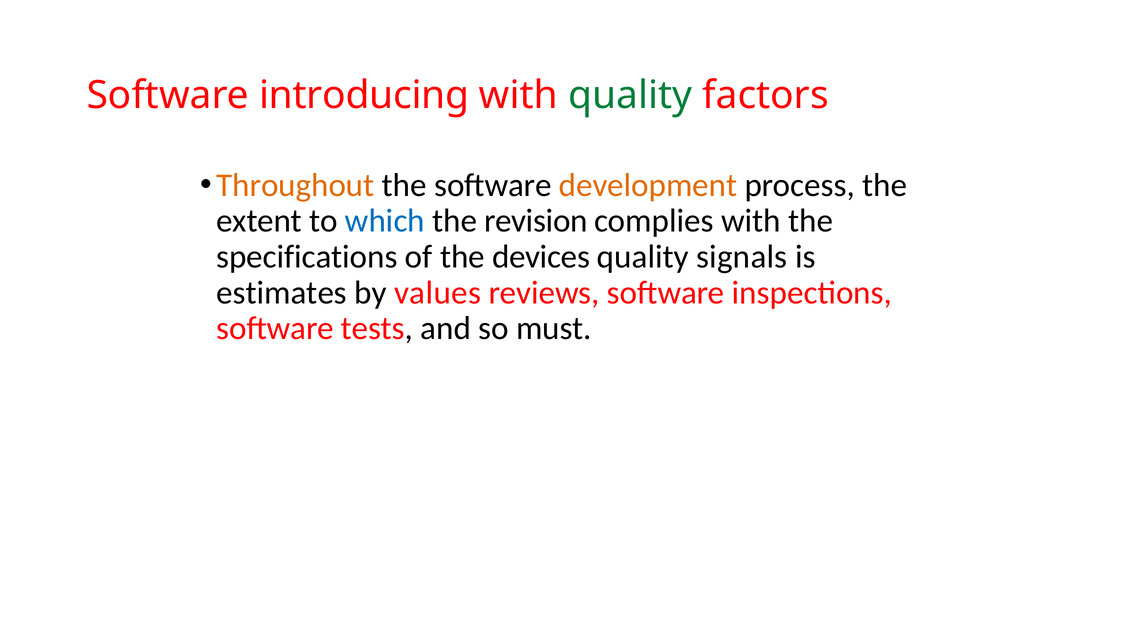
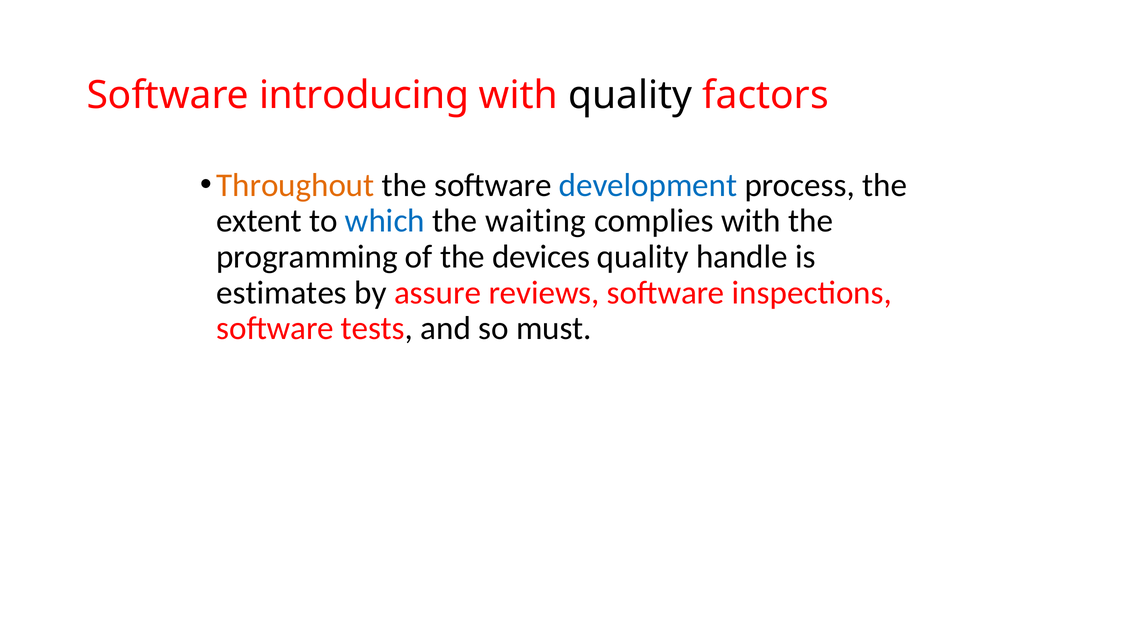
quality at (630, 96) colour: green -> black
development colour: orange -> blue
revision: revision -> waiting
specifications: specifications -> programming
signals: signals -> handle
values: values -> assure
